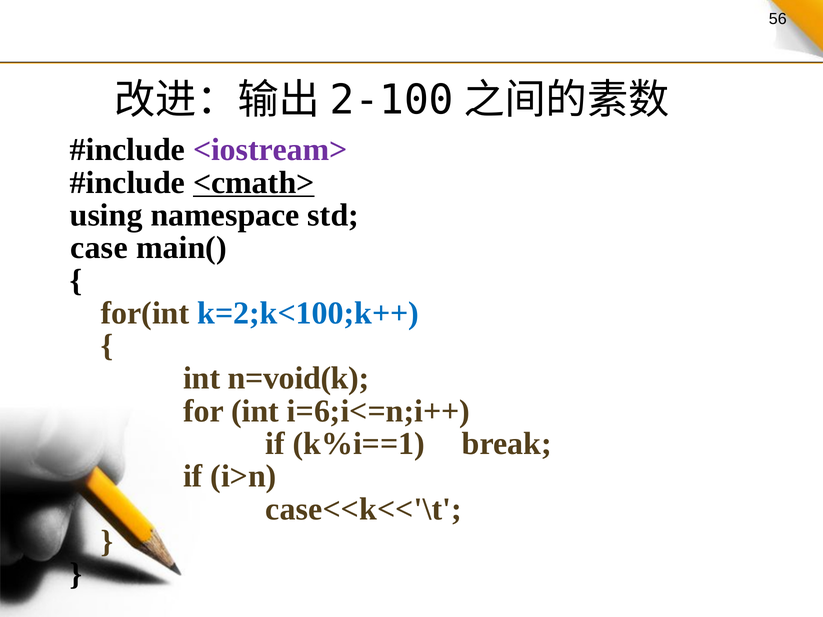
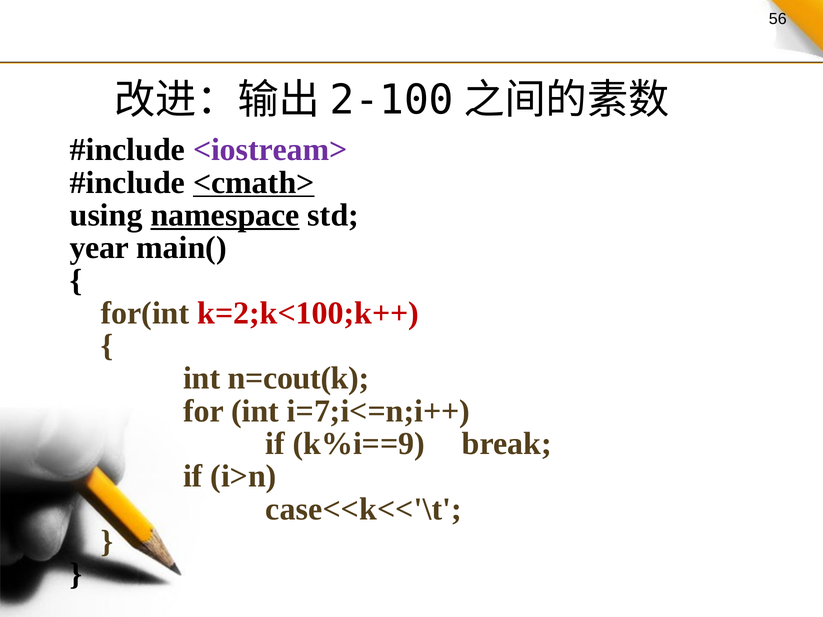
namespace underline: none -> present
case: case -> year
k=2;k<100;k++ colour: blue -> red
n=void(k: n=void(k -> n=cout(k
i=6;i<=n;i++: i=6;i<=n;i++ -> i=7;i<=n;i++
k%i==1: k%i==1 -> k%i==9
